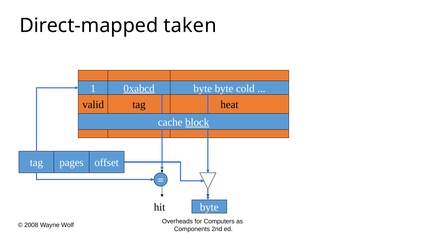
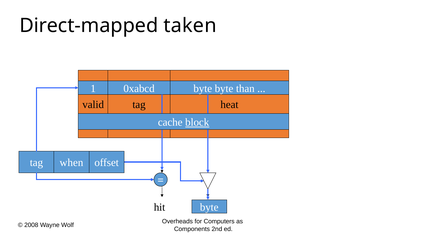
0xabcd underline: present -> none
cold: cold -> than
pages: pages -> when
